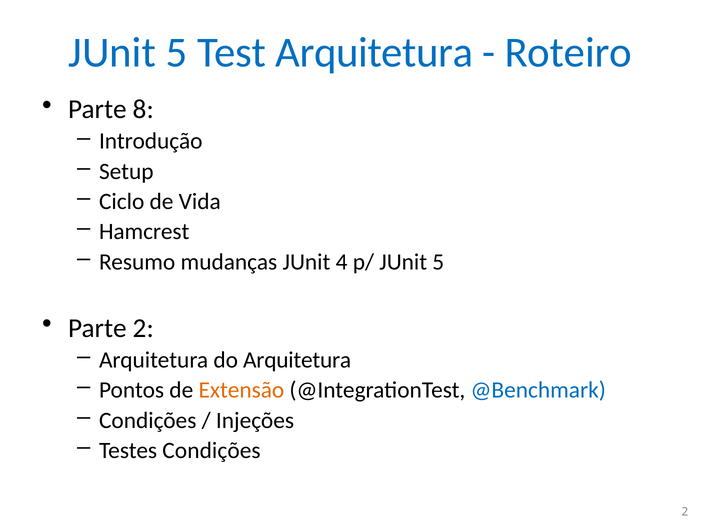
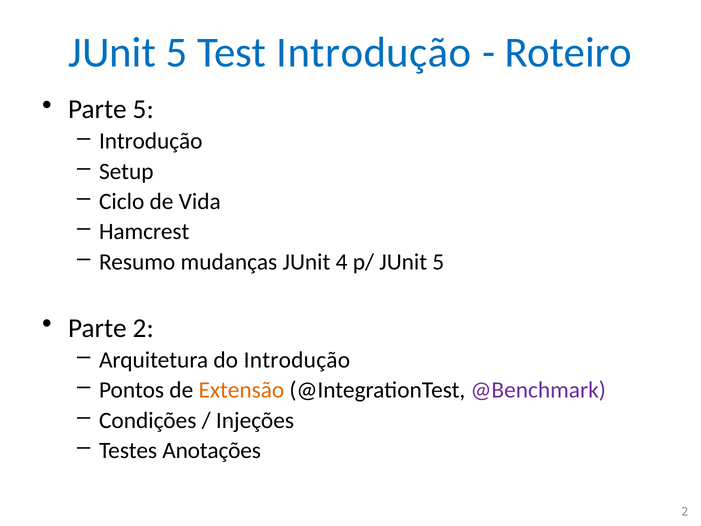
Test Arquitetura: Arquitetura -> Introdução
Parte 8: 8 -> 5
do Arquitetura: Arquitetura -> Introdução
@Benchmark colour: blue -> purple
Testes Condições: Condições -> Anotações
